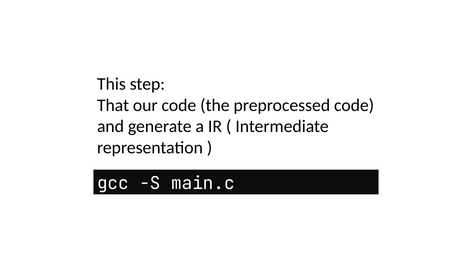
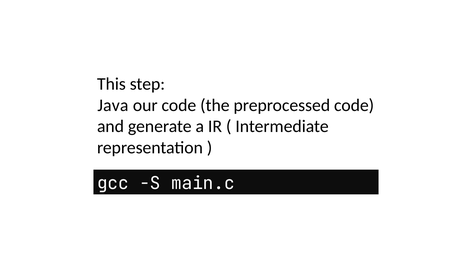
That: That -> Java
